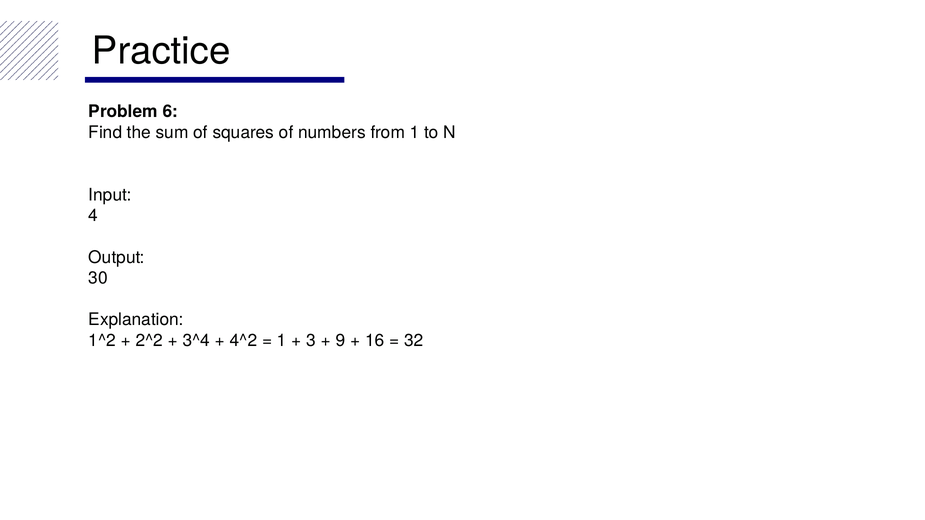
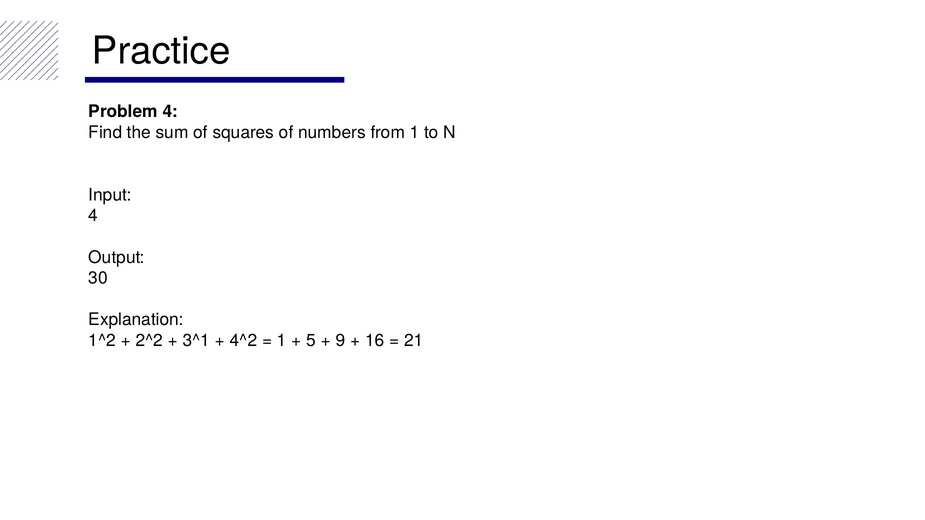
Problem 6: 6 -> 4
3^4: 3^4 -> 3^1
3: 3 -> 5
32: 32 -> 21
